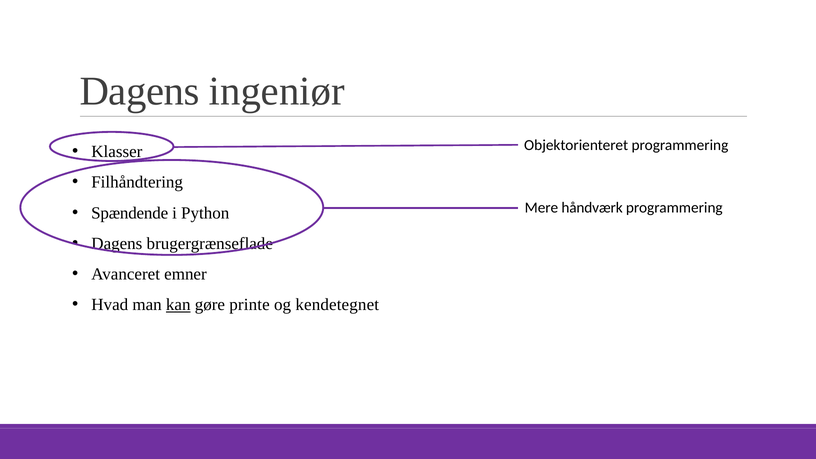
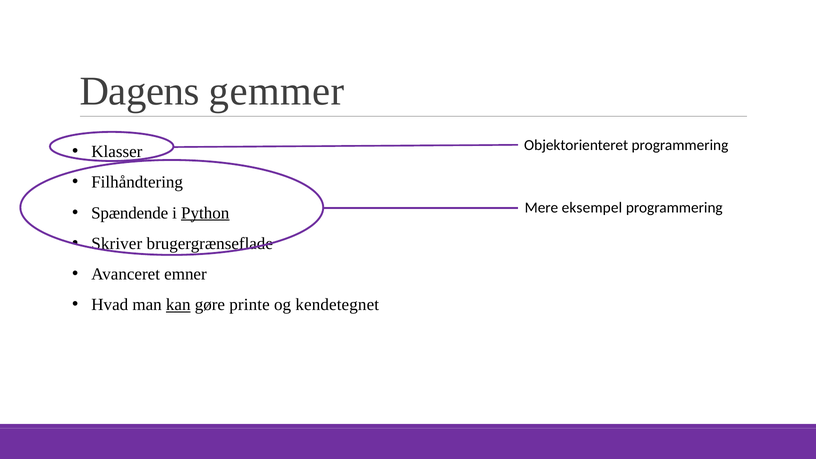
ingeniør: ingeniør -> gemmer
håndværk: håndværk -> eksempel
Python underline: none -> present
Dagens at (117, 244): Dagens -> Skriver
